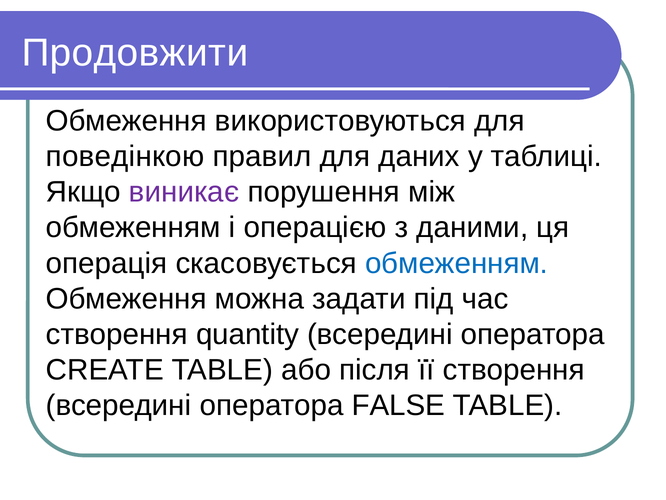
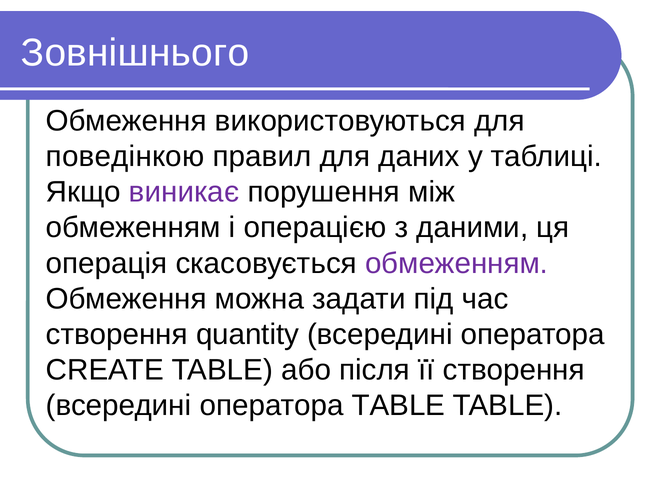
Продовжити: Продовжити -> Зовнішнього
обмеженням at (457, 263) colour: blue -> purple
оператора FALSE: FALSE -> TABLE
